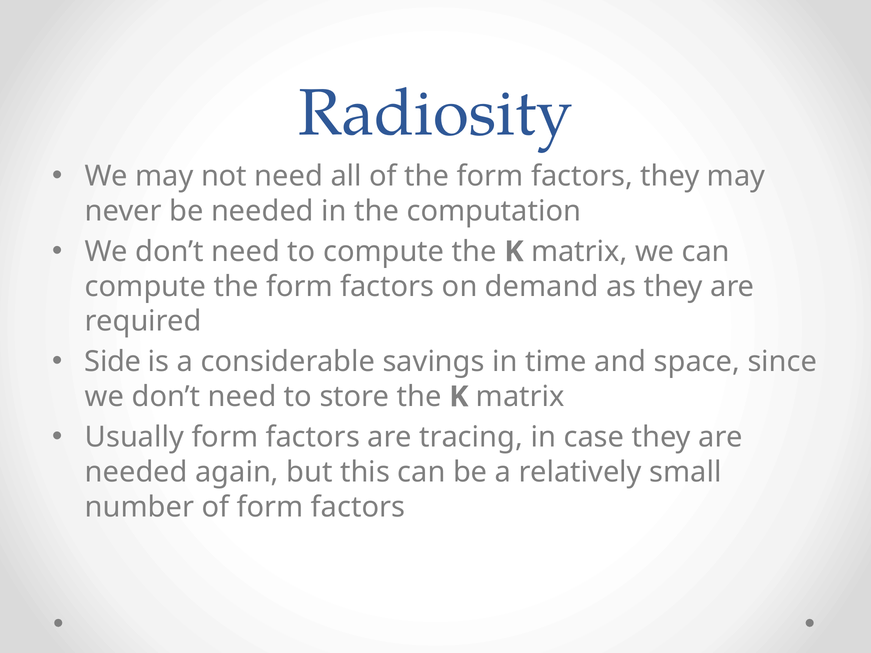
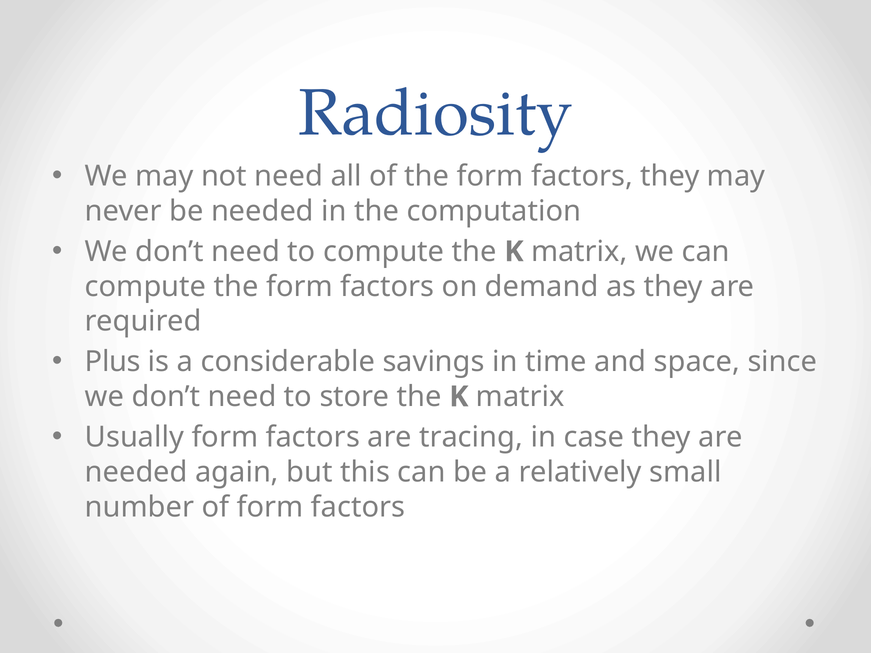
Side: Side -> Plus
